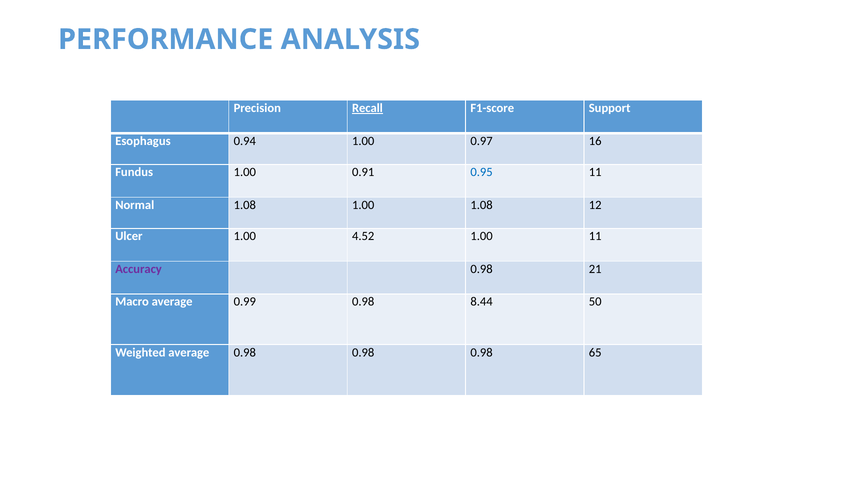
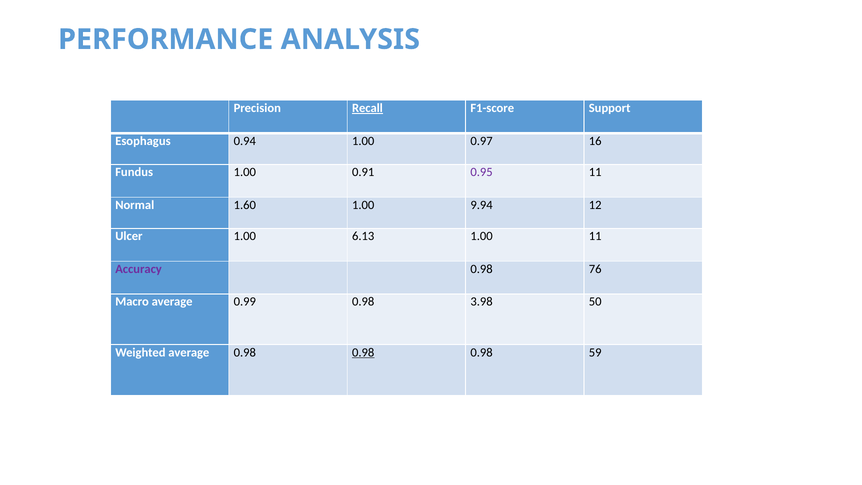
0.95 colour: blue -> purple
Normal 1.08: 1.08 -> 1.60
1.00 1.08: 1.08 -> 9.94
4.52: 4.52 -> 6.13
21: 21 -> 76
8.44: 8.44 -> 3.98
0.98 at (363, 352) underline: none -> present
65: 65 -> 59
